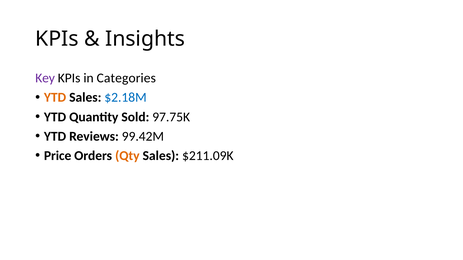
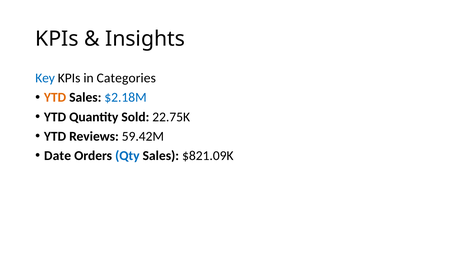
Key colour: purple -> blue
97.75K: 97.75K -> 22.75K
99.42M: 99.42M -> 59.42M
Price: Price -> Date
Qty colour: orange -> blue
$211.09K: $211.09K -> $821.09K
